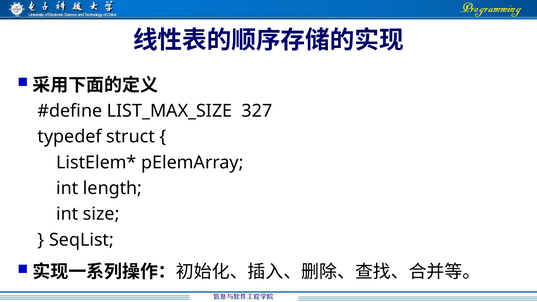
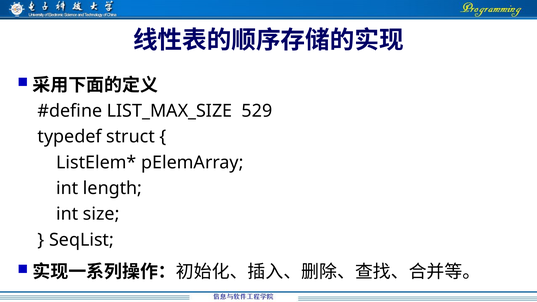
327: 327 -> 529
